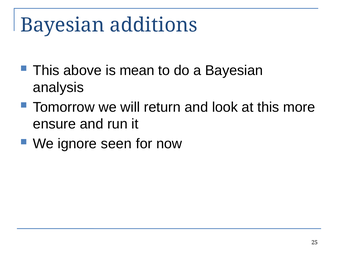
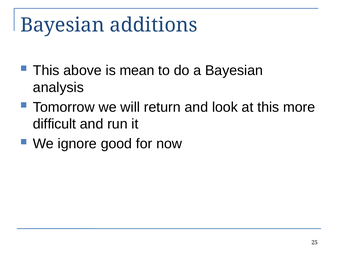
ensure: ensure -> difficult
seen: seen -> good
